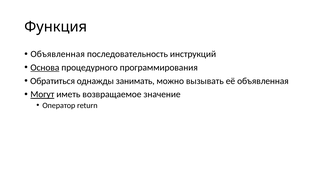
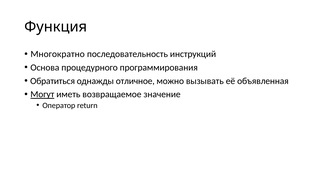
Объявленная at (58, 54): Объявленная -> Многократно
Основа underline: present -> none
занимать: занимать -> отличное
